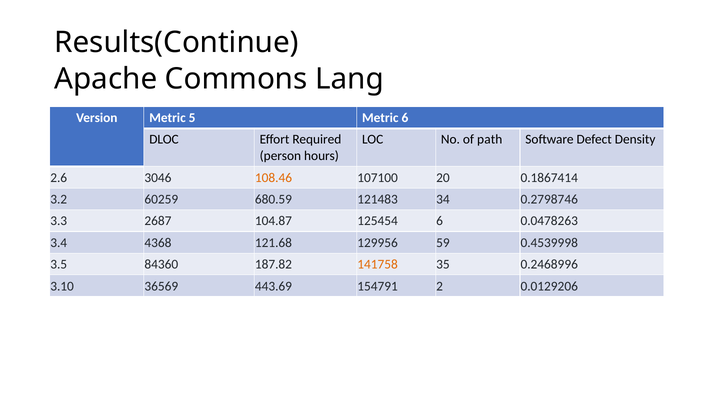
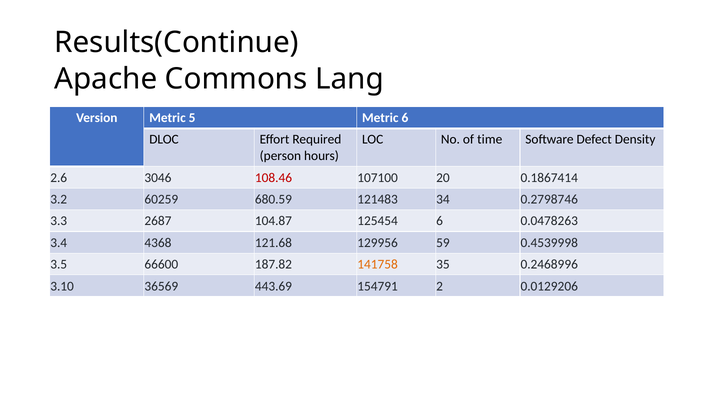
path: path -> time
108.46 colour: orange -> red
84360: 84360 -> 66600
